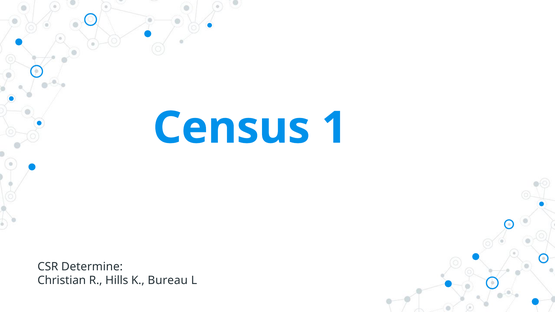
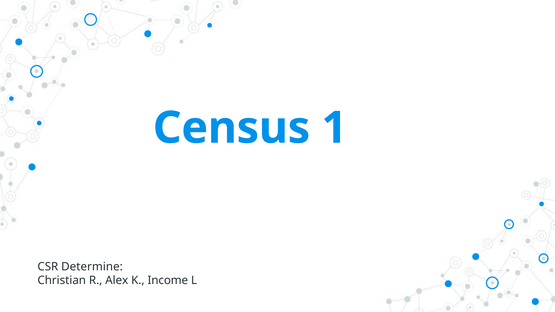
Hills: Hills -> Alex
Bureau: Bureau -> Income
